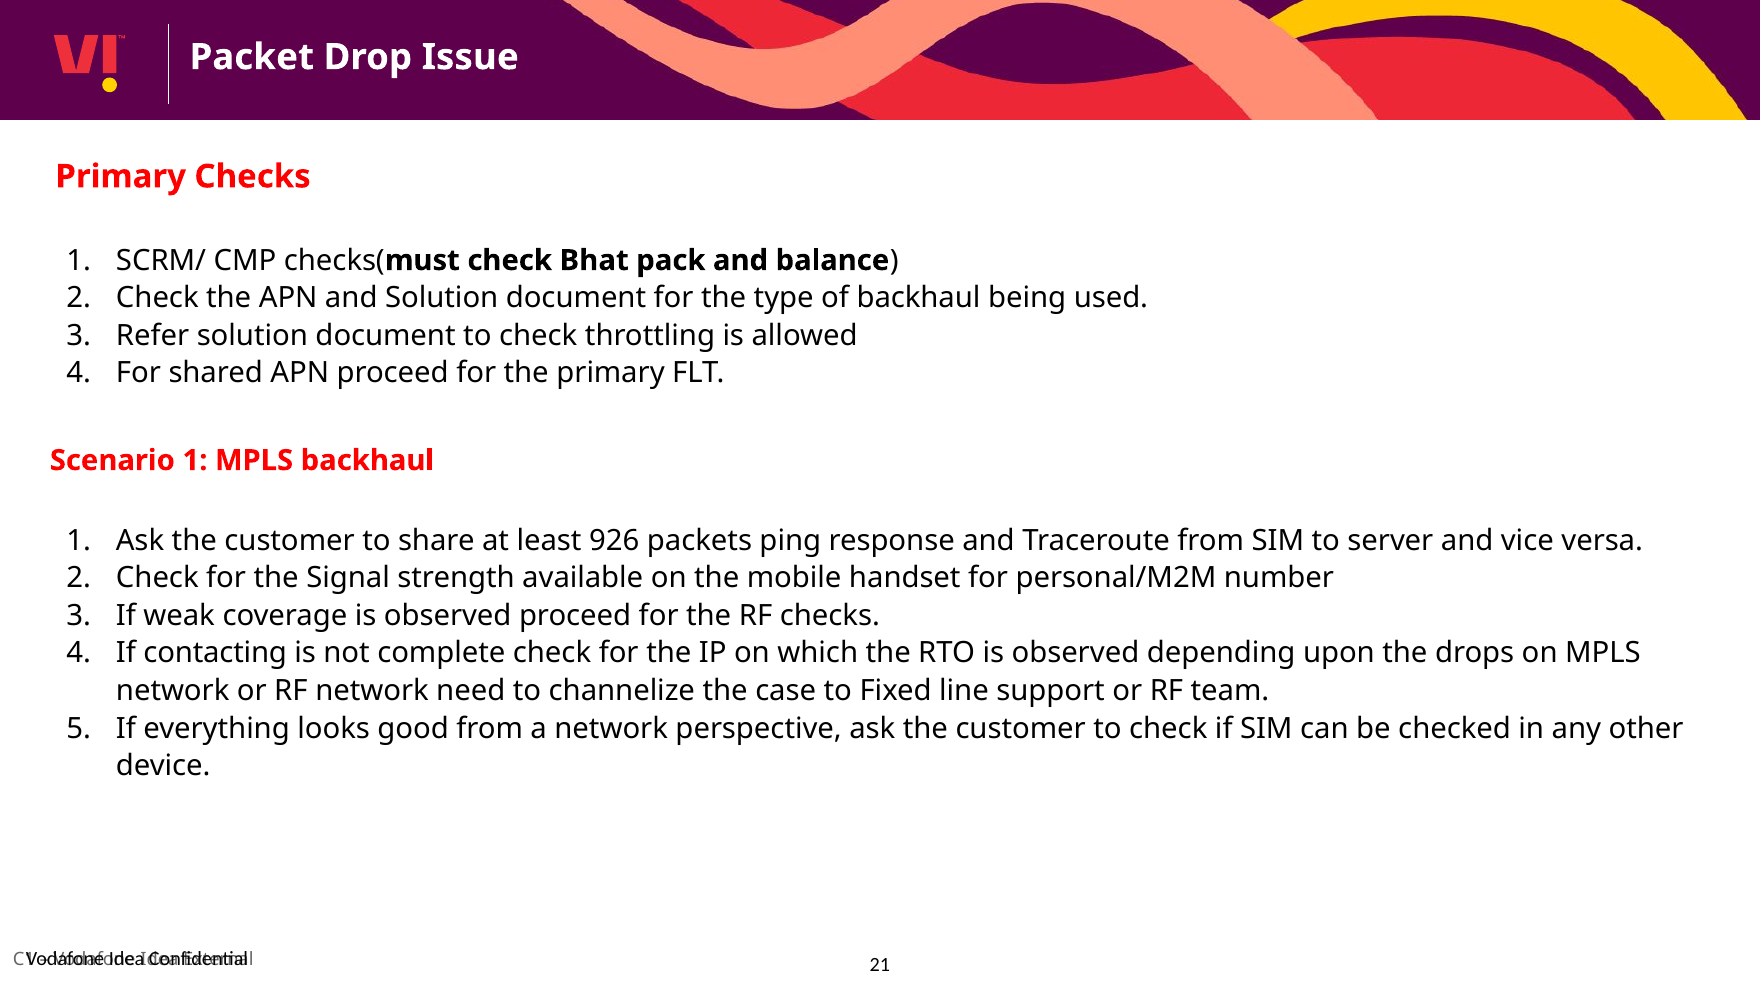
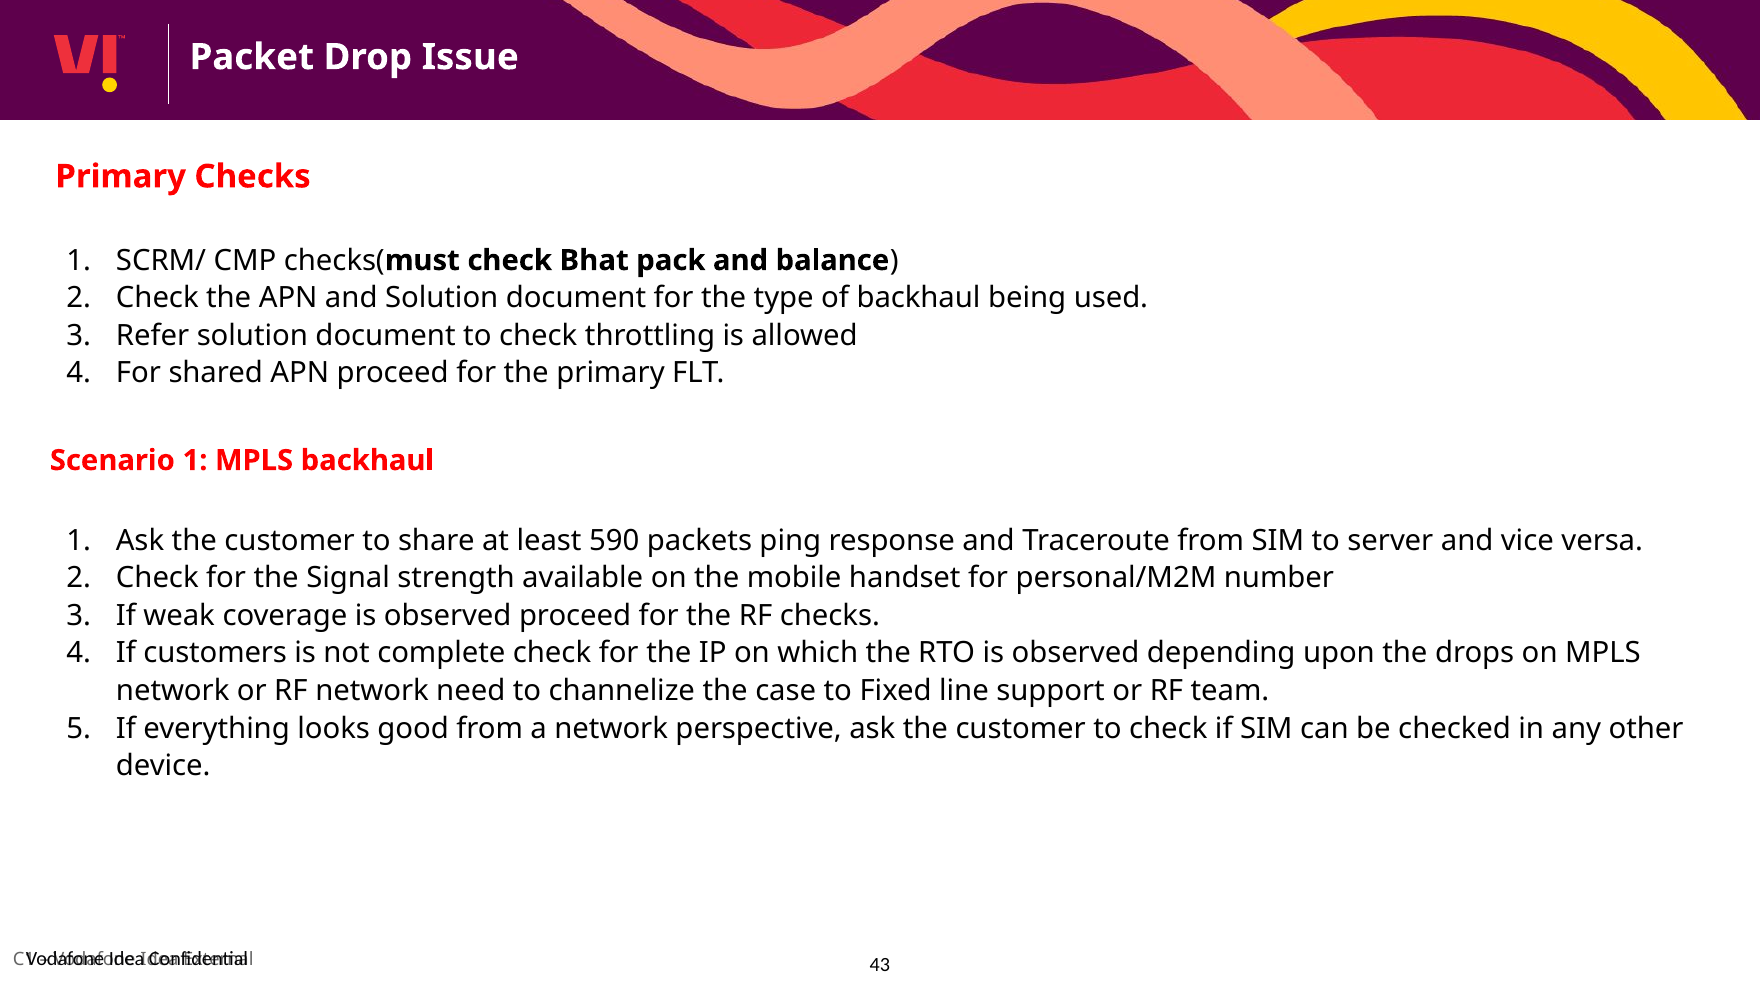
926: 926 -> 590
contacting: contacting -> customers
21: 21 -> 43
